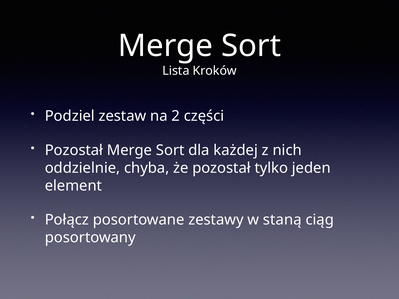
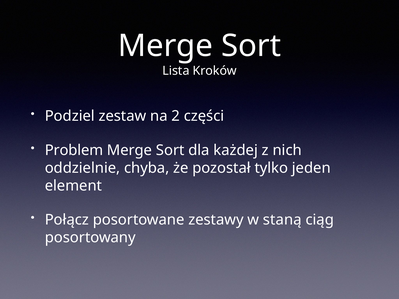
Pozostał at (74, 150): Pozostał -> Problem
